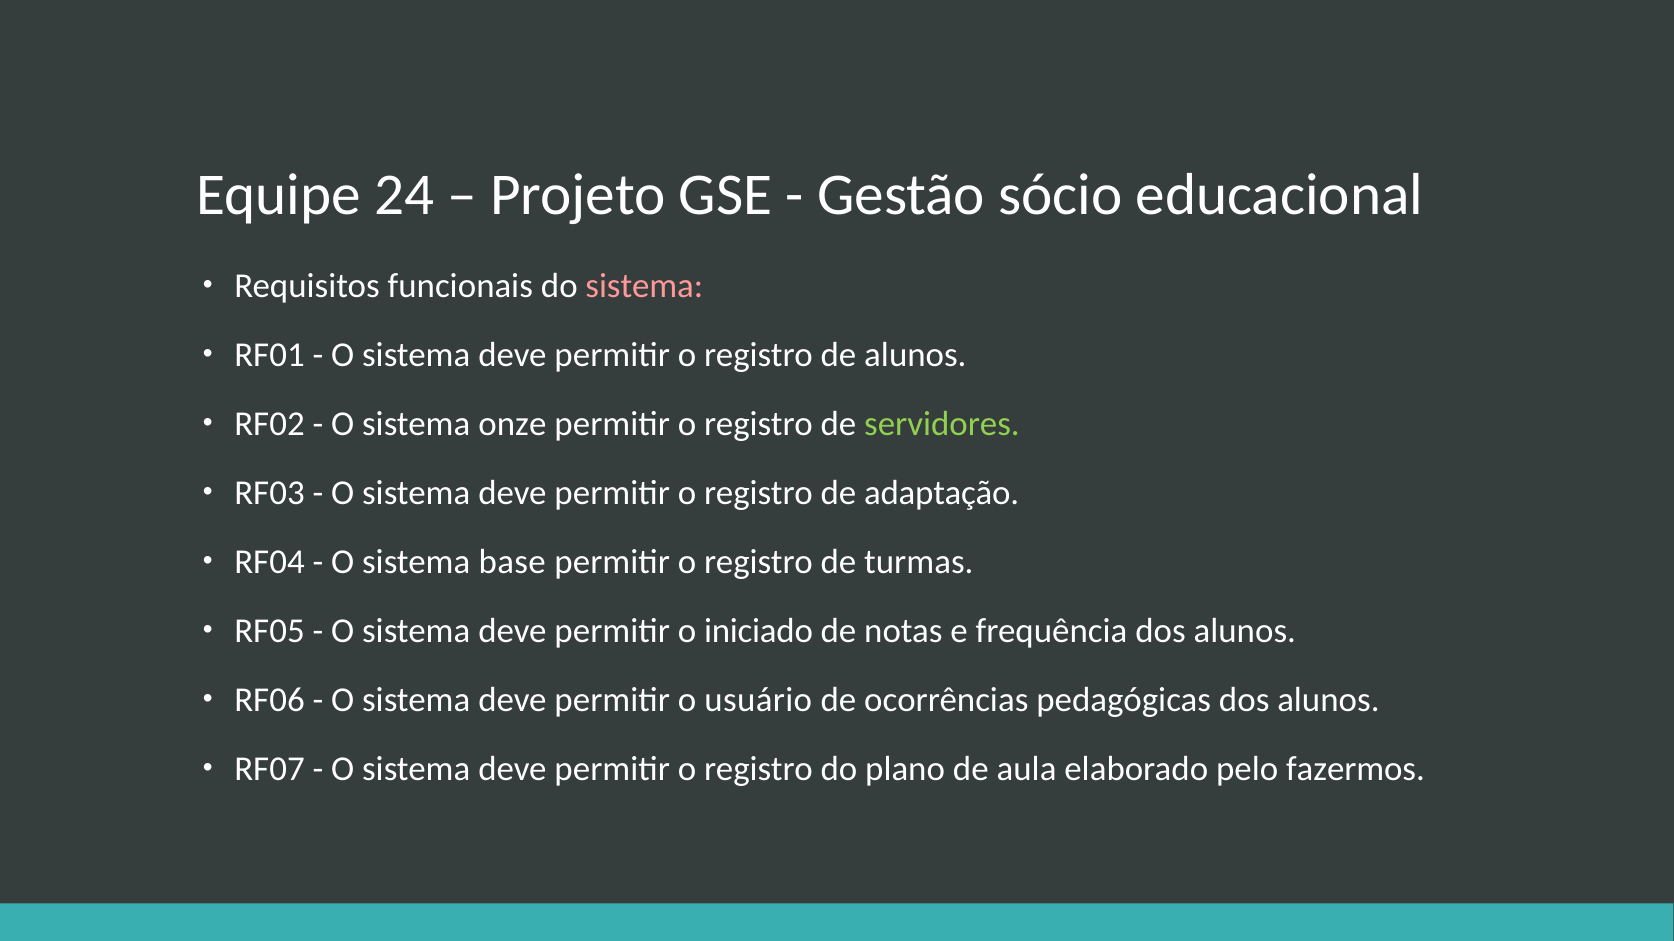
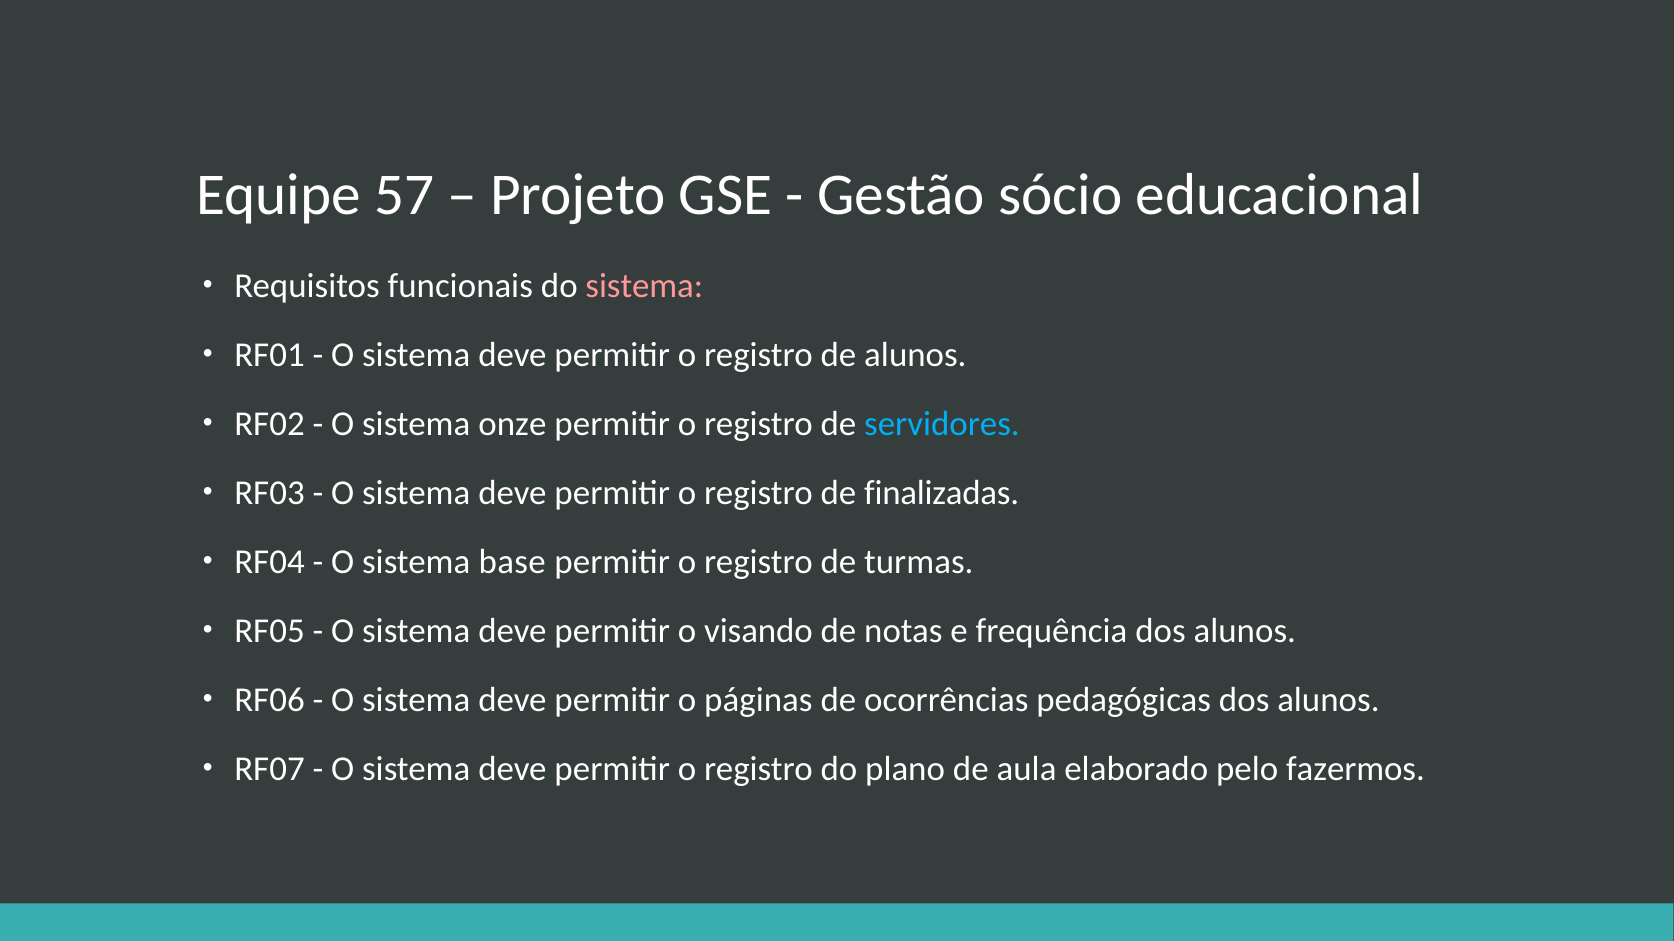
24: 24 -> 57
servidores colour: light green -> light blue
adaptação: adaptação -> finalizadas
iniciado: iniciado -> visando
usuário: usuário -> páginas
